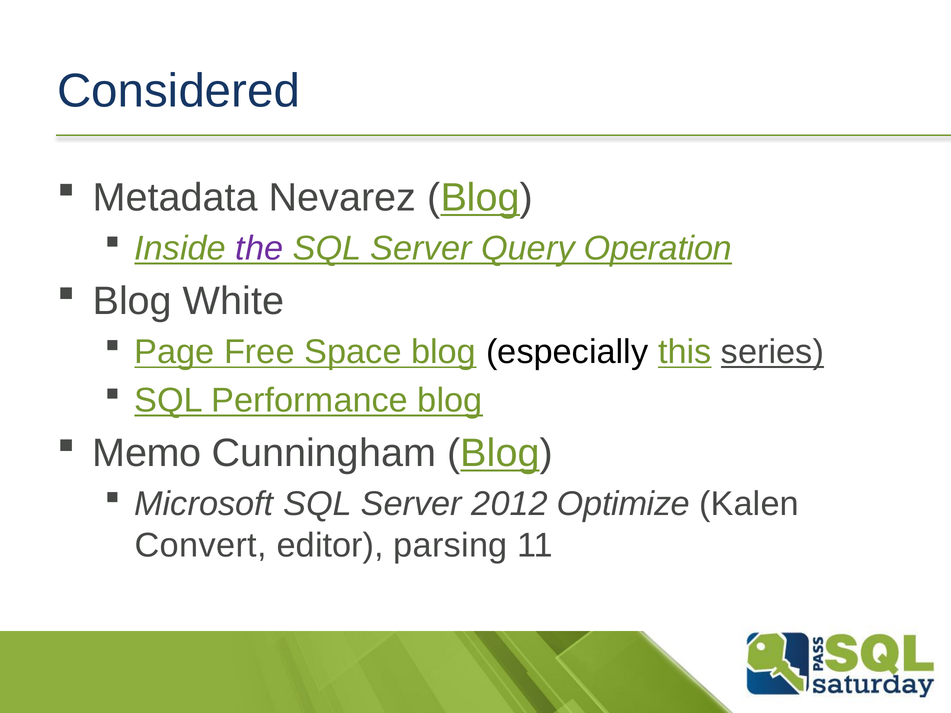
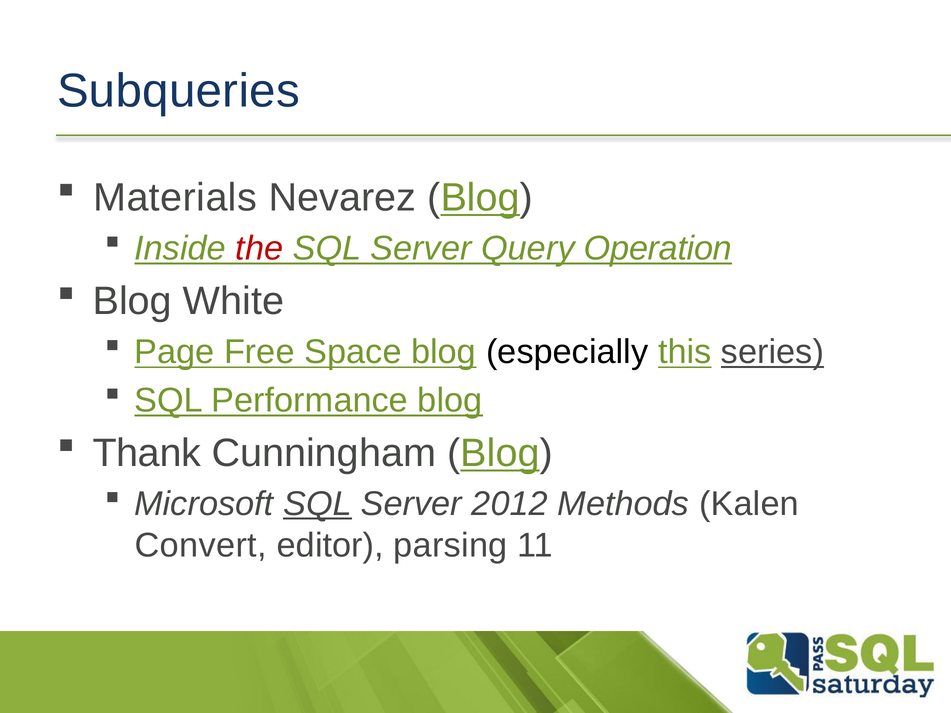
Considered: Considered -> Subqueries
Metadata: Metadata -> Materials
the colour: purple -> red
Memo: Memo -> Thank
SQL at (317, 504) underline: none -> present
Optimize: Optimize -> Methods
